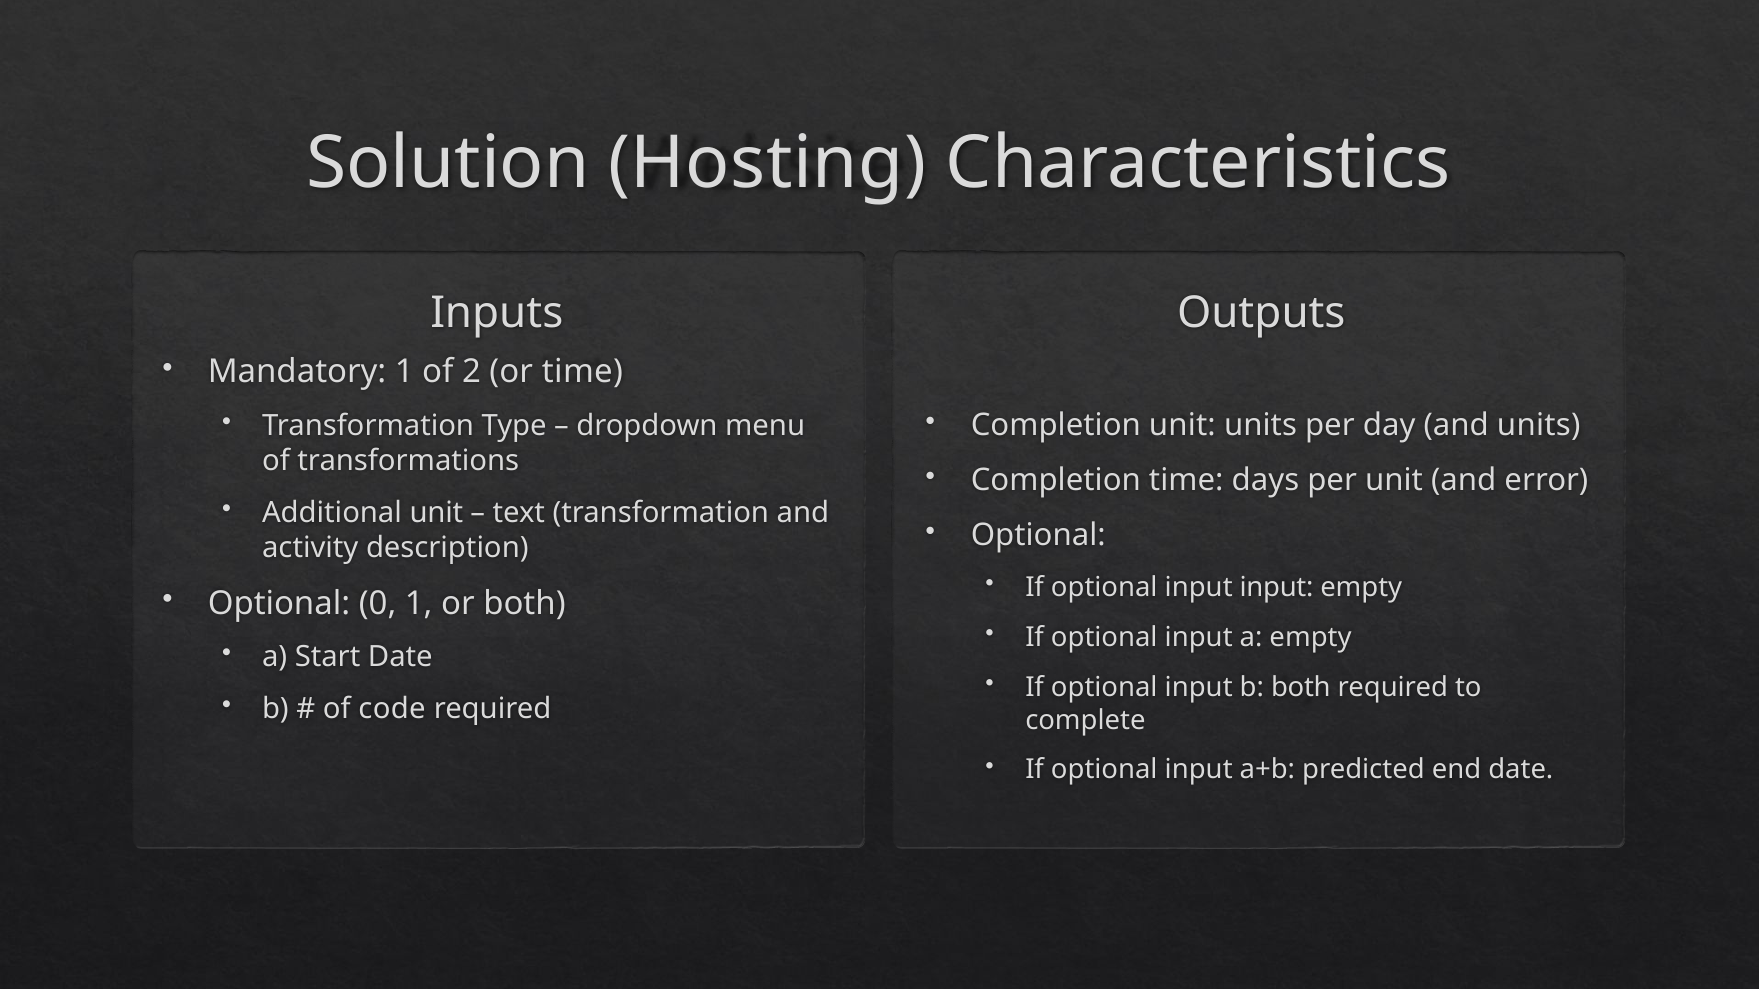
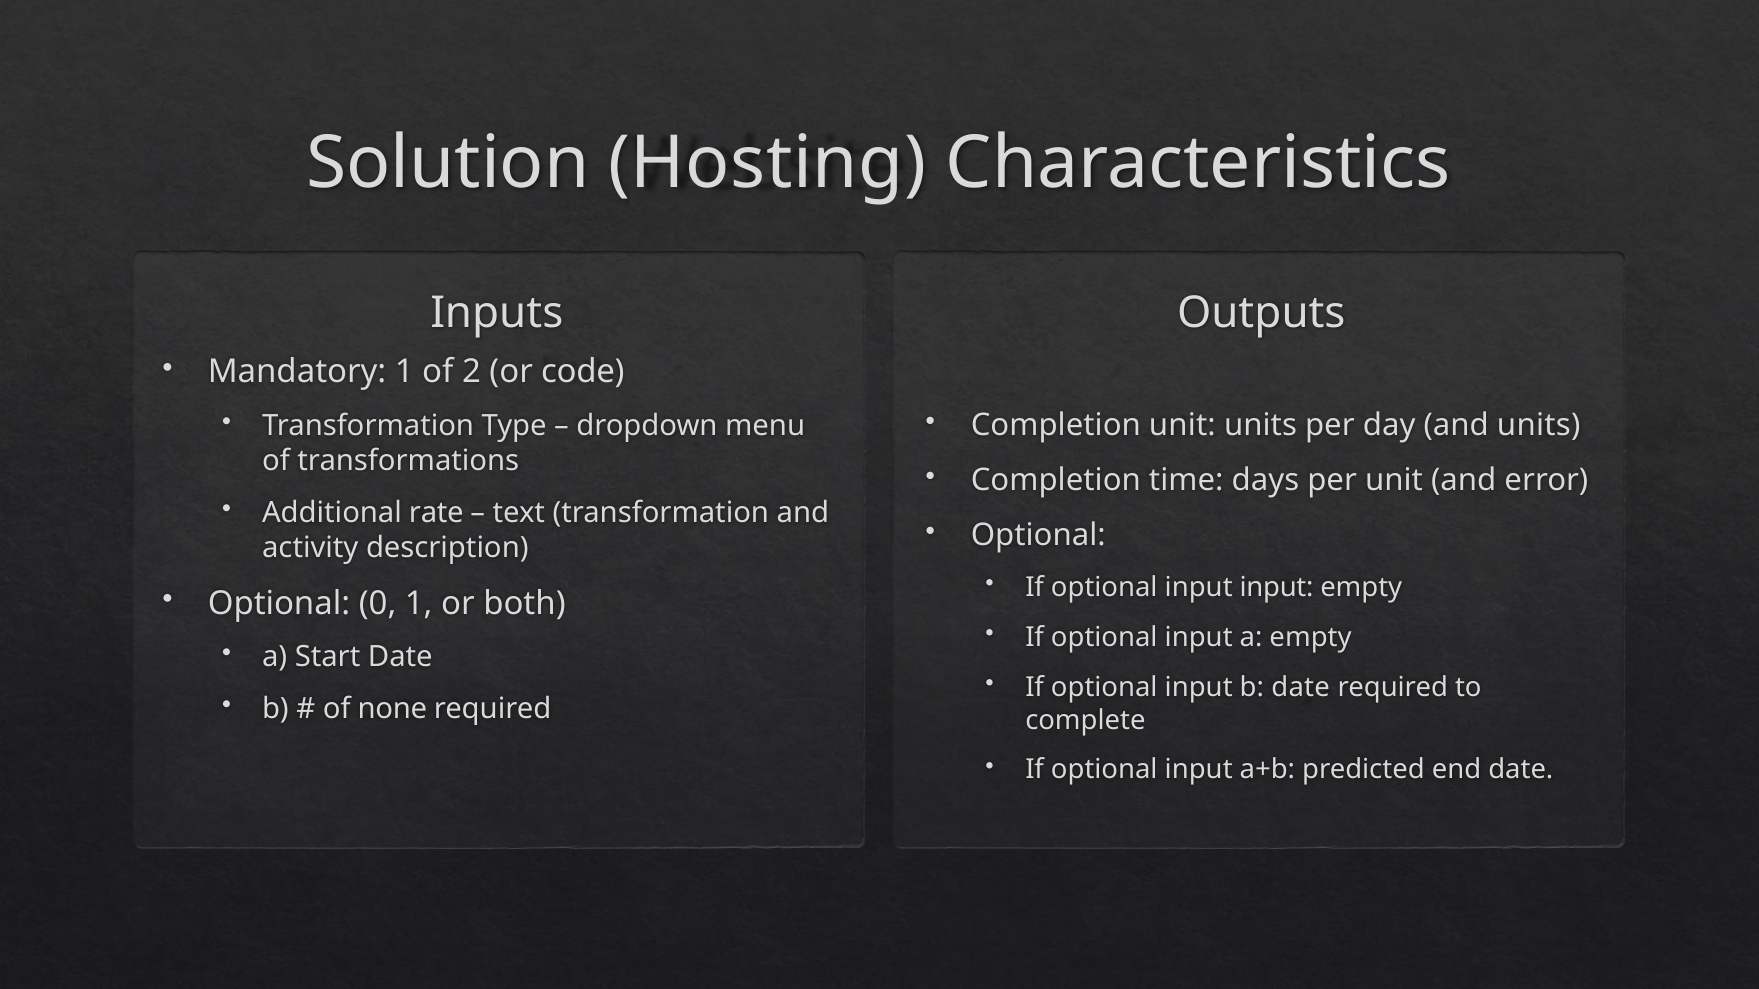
or time: time -> code
Additional unit: unit -> rate
b both: both -> date
code: code -> none
